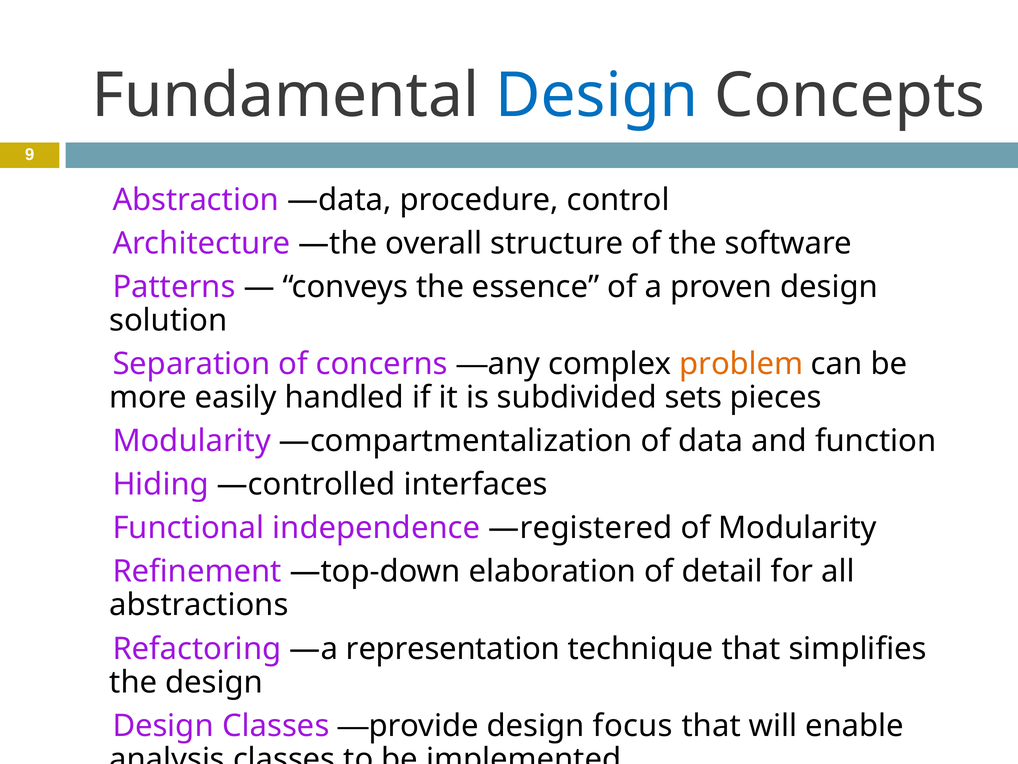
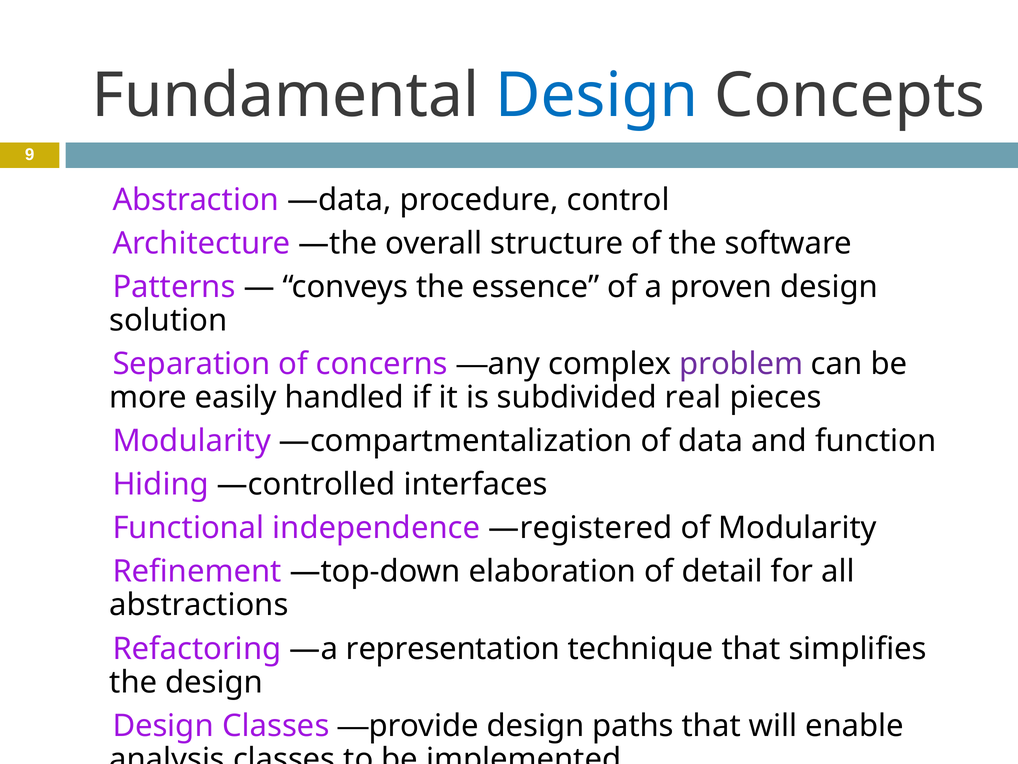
problem colour: orange -> purple
sets: sets -> real
focus: focus -> paths
